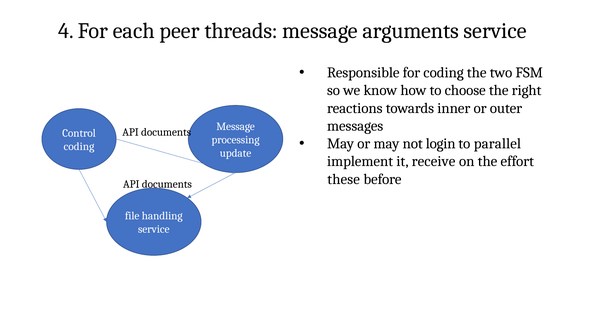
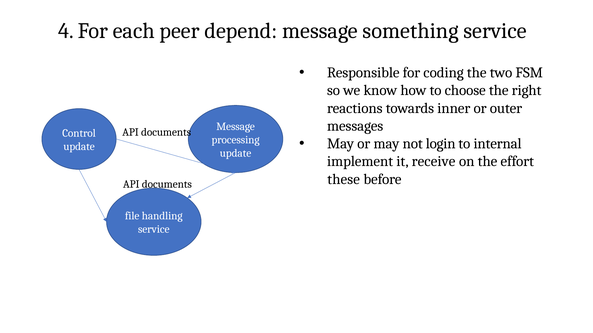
threads: threads -> depend
arguments: arguments -> something
parallel: parallel -> internal
coding at (79, 147): coding -> update
